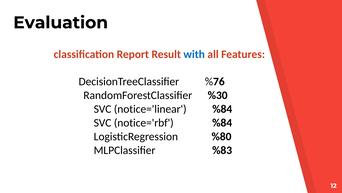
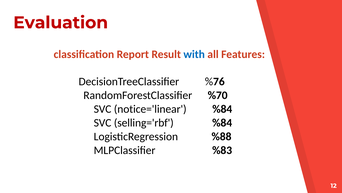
Evaluation colour: black -> red
%30: %30 -> %70
notice='rbf: notice='rbf -> selling='rbf
%80: %80 -> %88
